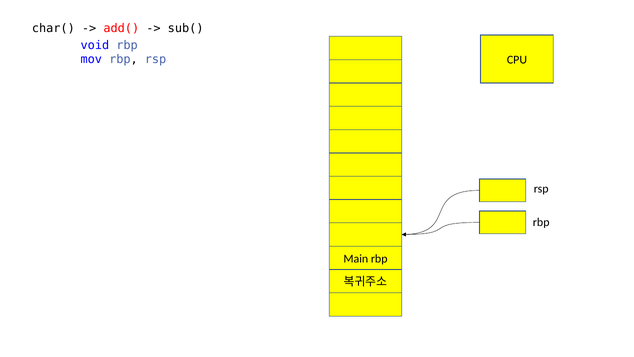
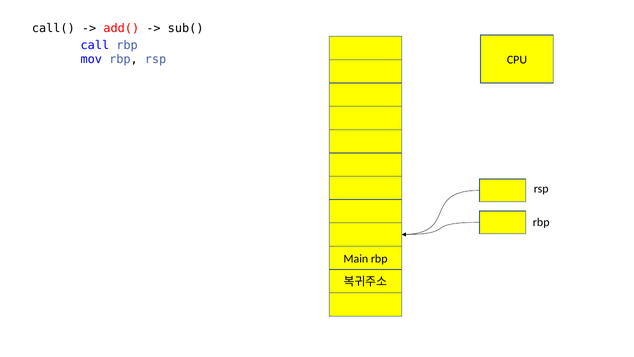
char(: char( -> call(
void: void -> call
